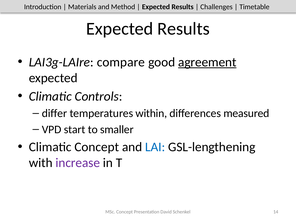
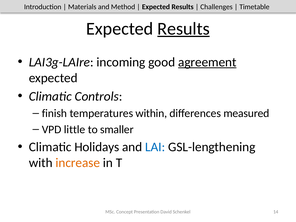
Results at (184, 29) underline: none -> present
compare: compare -> incoming
differ: differ -> finish
start: start -> little
Climatic Concept: Concept -> Holidays
increase colour: purple -> orange
